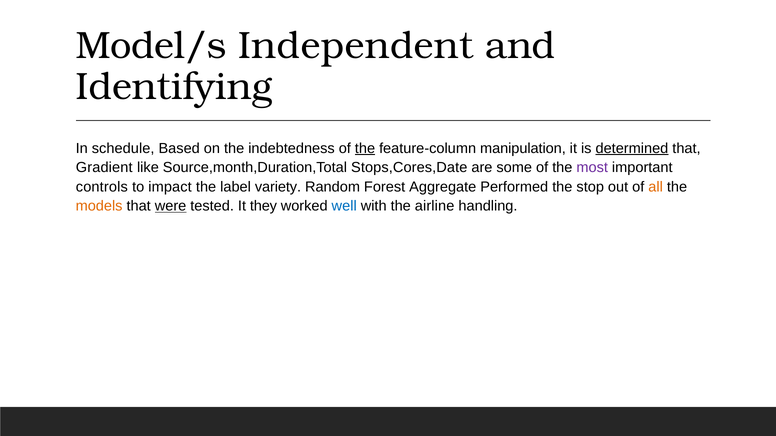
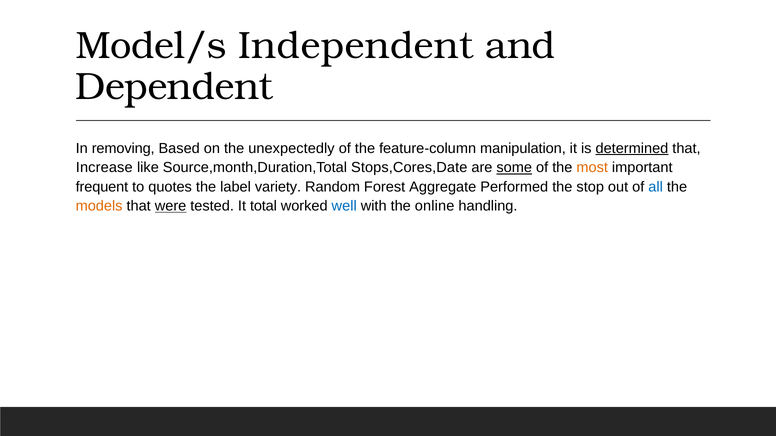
Identifying: Identifying -> Dependent
schedule: schedule -> removing
indebtedness: indebtedness -> unexpectedly
the at (365, 149) underline: present -> none
Gradient: Gradient -> Increase
some underline: none -> present
most colour: purple -> orange
controls: controls -> frequent
impact: impact -> quotes
all colour: orange -> blue
they: they -> total
airline: airline -> online
